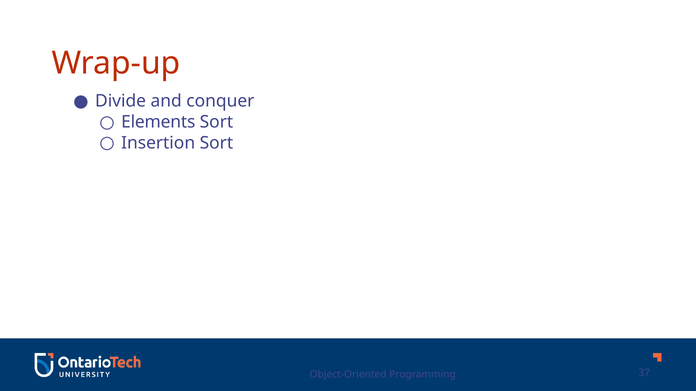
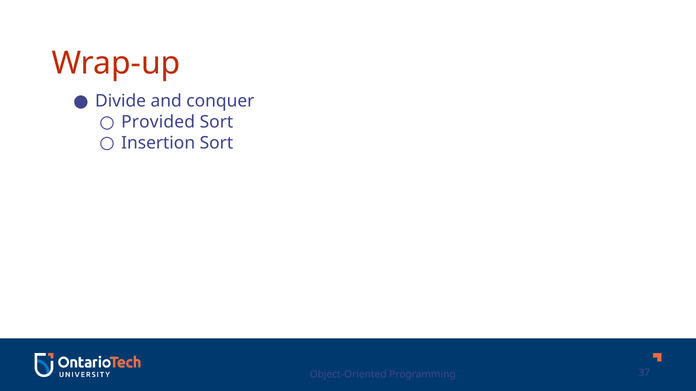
Elements: Elements -> Provided
